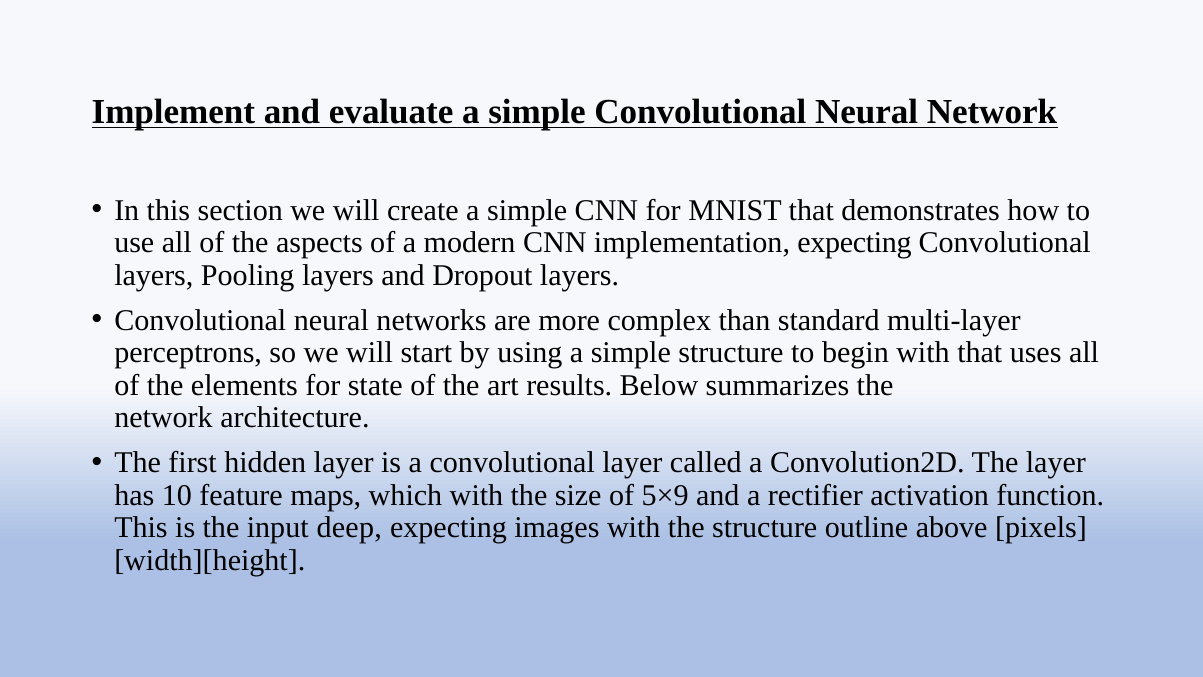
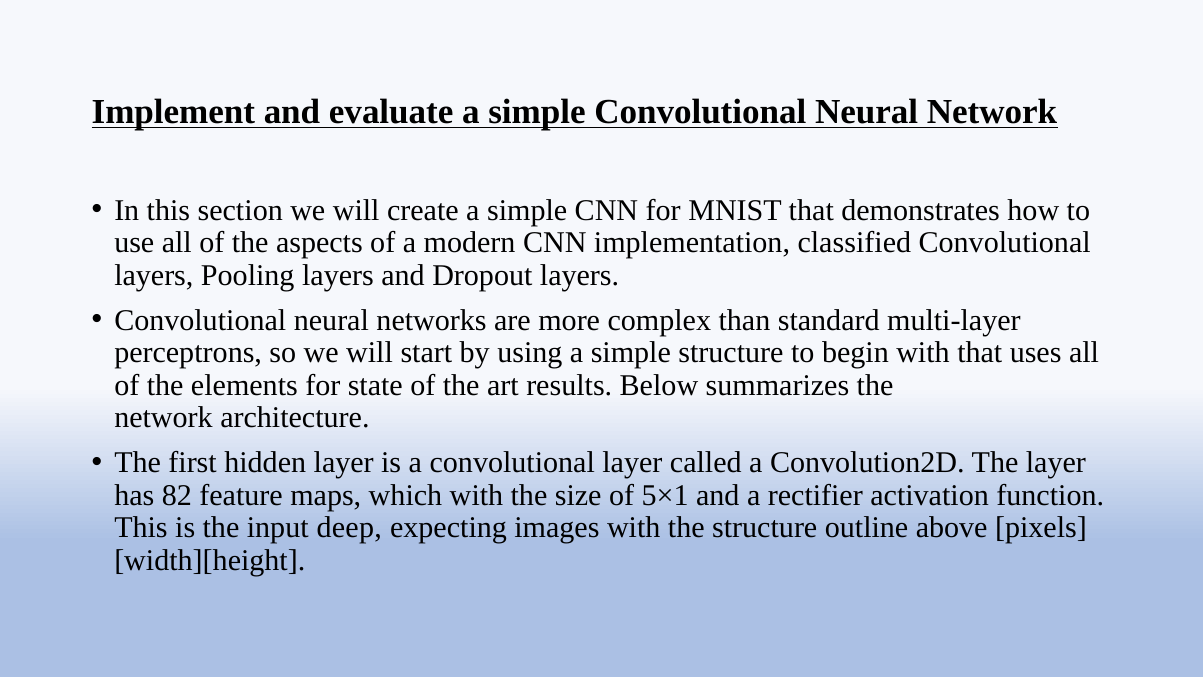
implementation expecting: expecting -> classified
10: 10 -> 82
5×9: 5×9 -> 5×1
